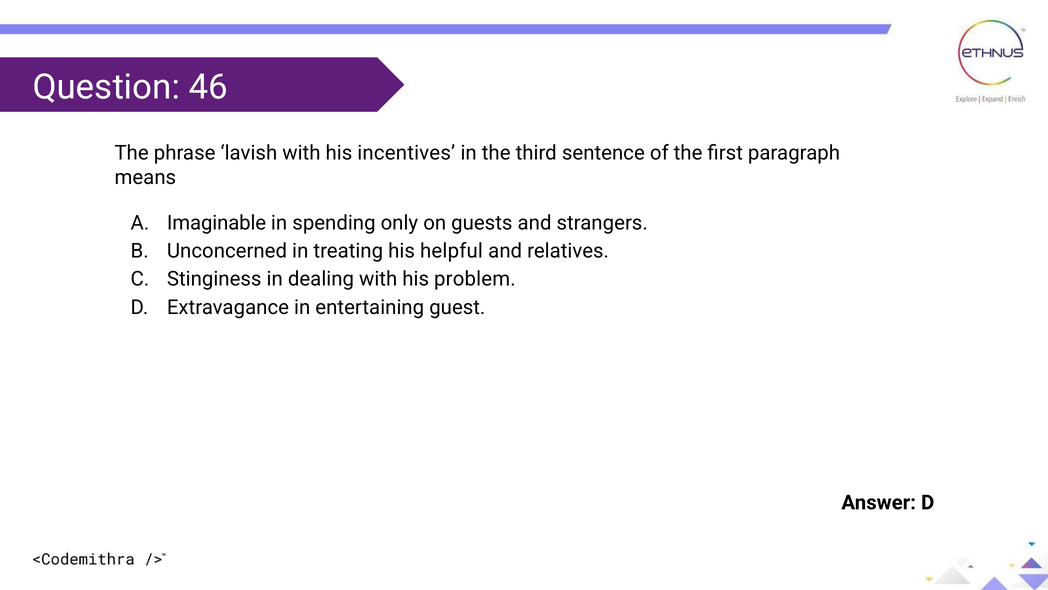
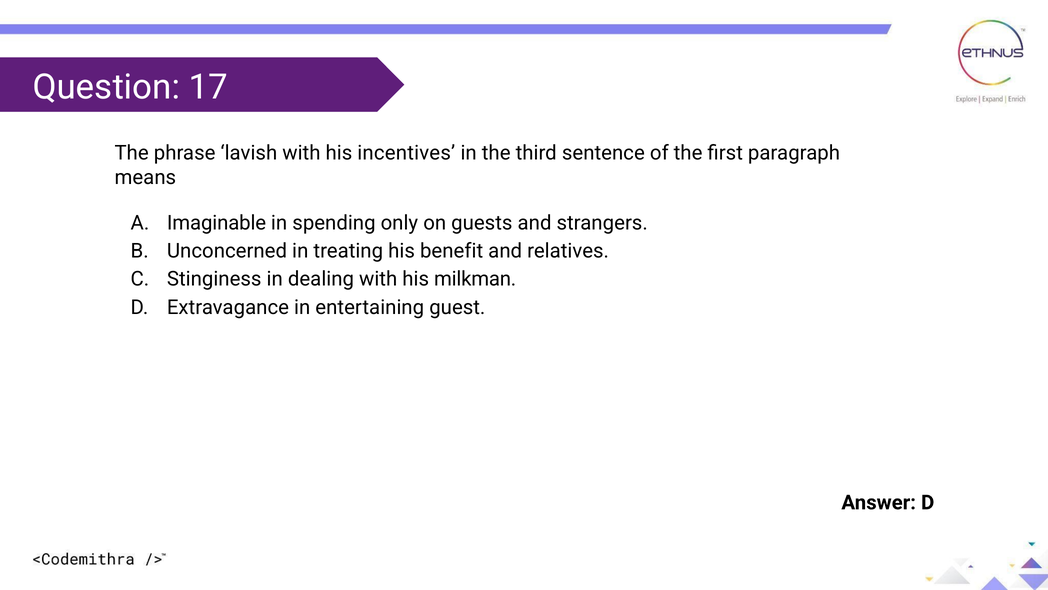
46: 46 -> 17
helpful: helpful -> benefit
problem: problem -> milkman
